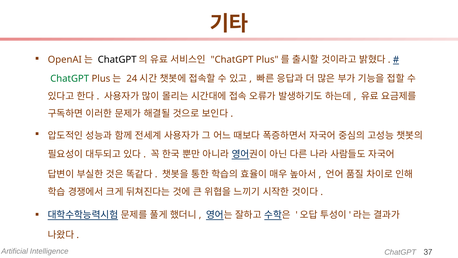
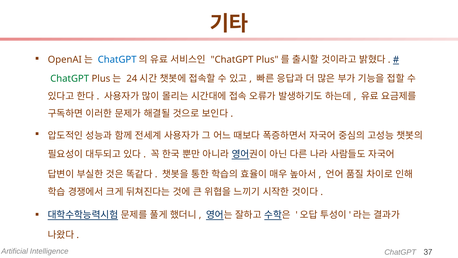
ChatGPT at (117, 60) colour: black -> blue
